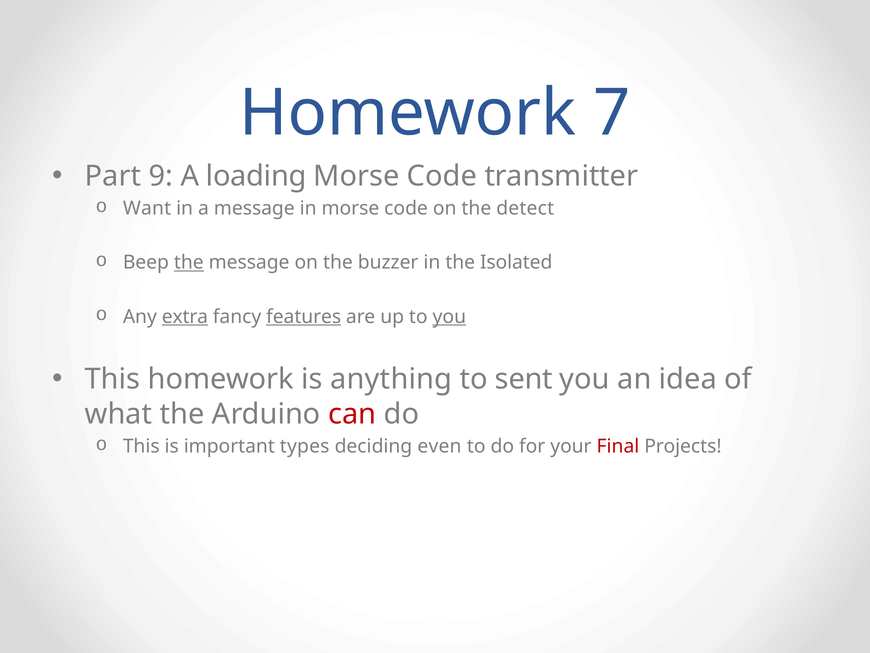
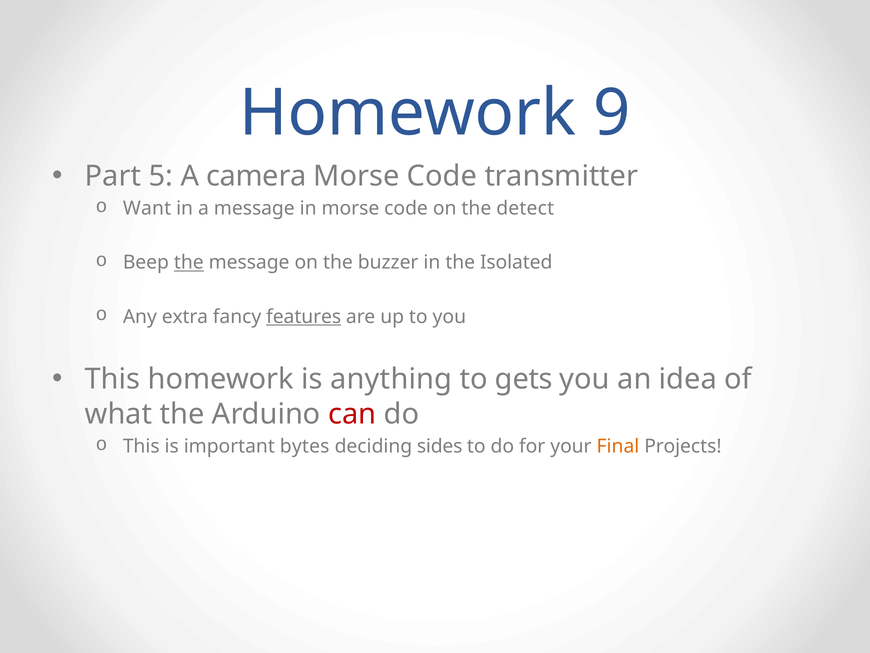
7: 7 -> 9
9: 9 -> 5
loading: loading -> camera
extra underline: present -> none
you at (449, 316) underline: present -> none
sent: sent -> gets
types: types -> bytes
even: even -> sides
Final colour: red -> orange
